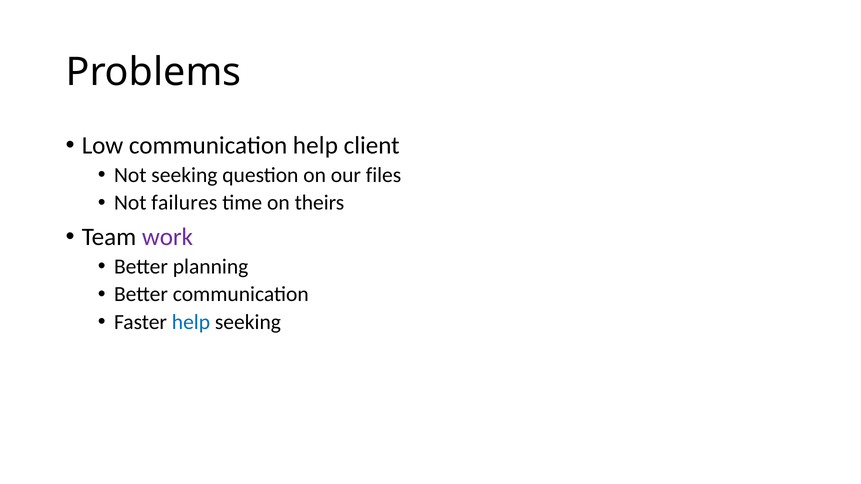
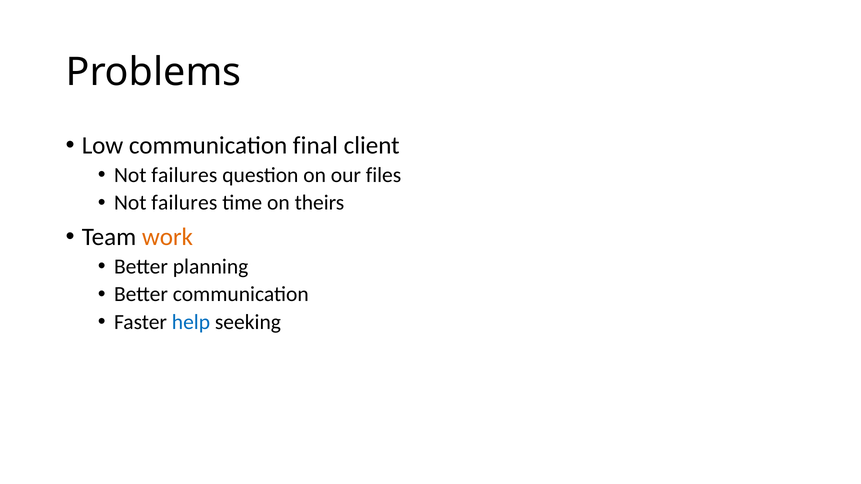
communication help: help -> final
seeking at (184, 175): seeking -> failures
work colour: purple -> orange
